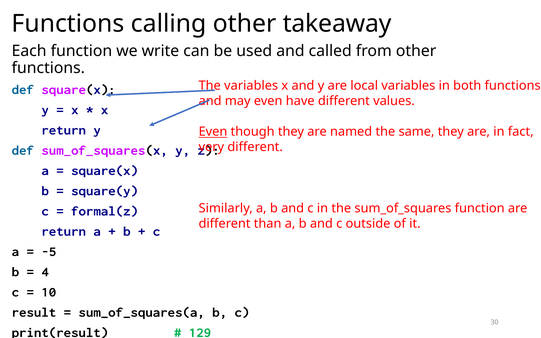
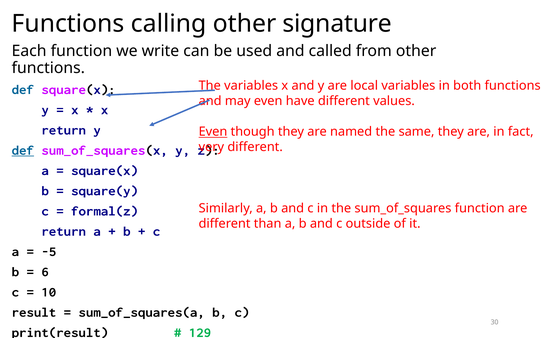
takeaway: takeaway -> signature
def at (23, 150) underline: none -> present
4: 4 -> 6
